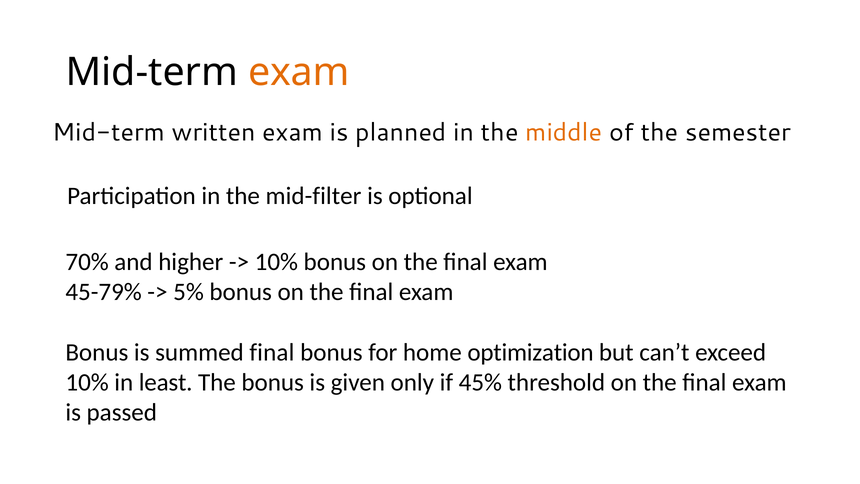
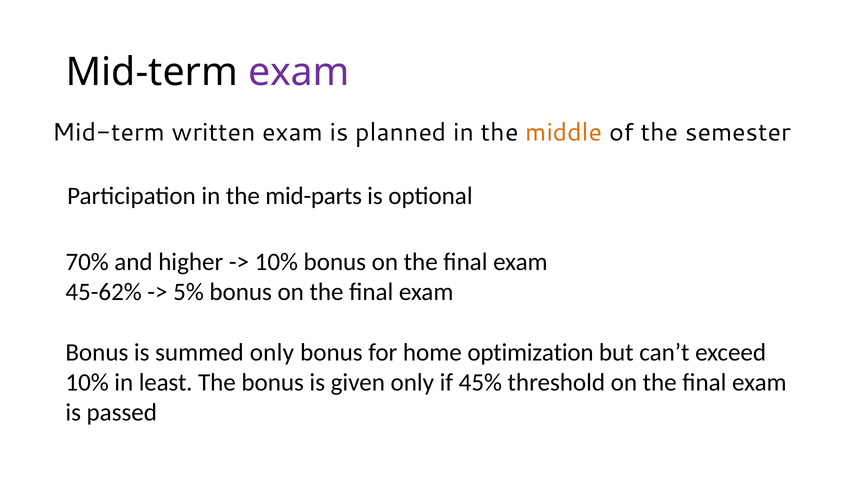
exam at (299, 72) colour: orange -> purple
mid-filter: mid-filter -> mid-parts
45-79%: 45-79% -> 45-62%
summed final: final -> only
